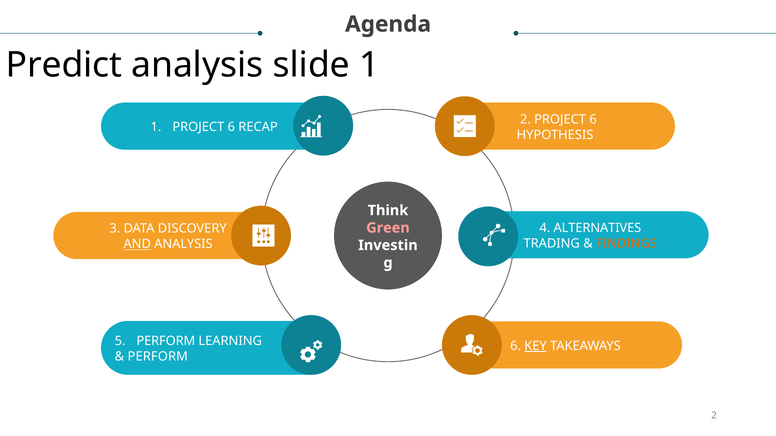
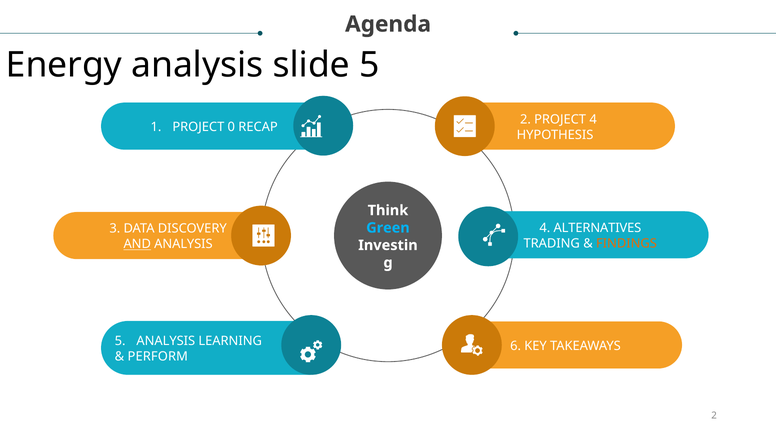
Predict: Predict -> Energy
slide 1: 1 -> 5
2 PROJECT 6: 6 -> 4
1 PROJECT 6: 6 -> 0
Green colour: pink -> light blue
PERFORM at (166, 341): PERFORM -> ANALYSIS
KEY underline: present -> none
